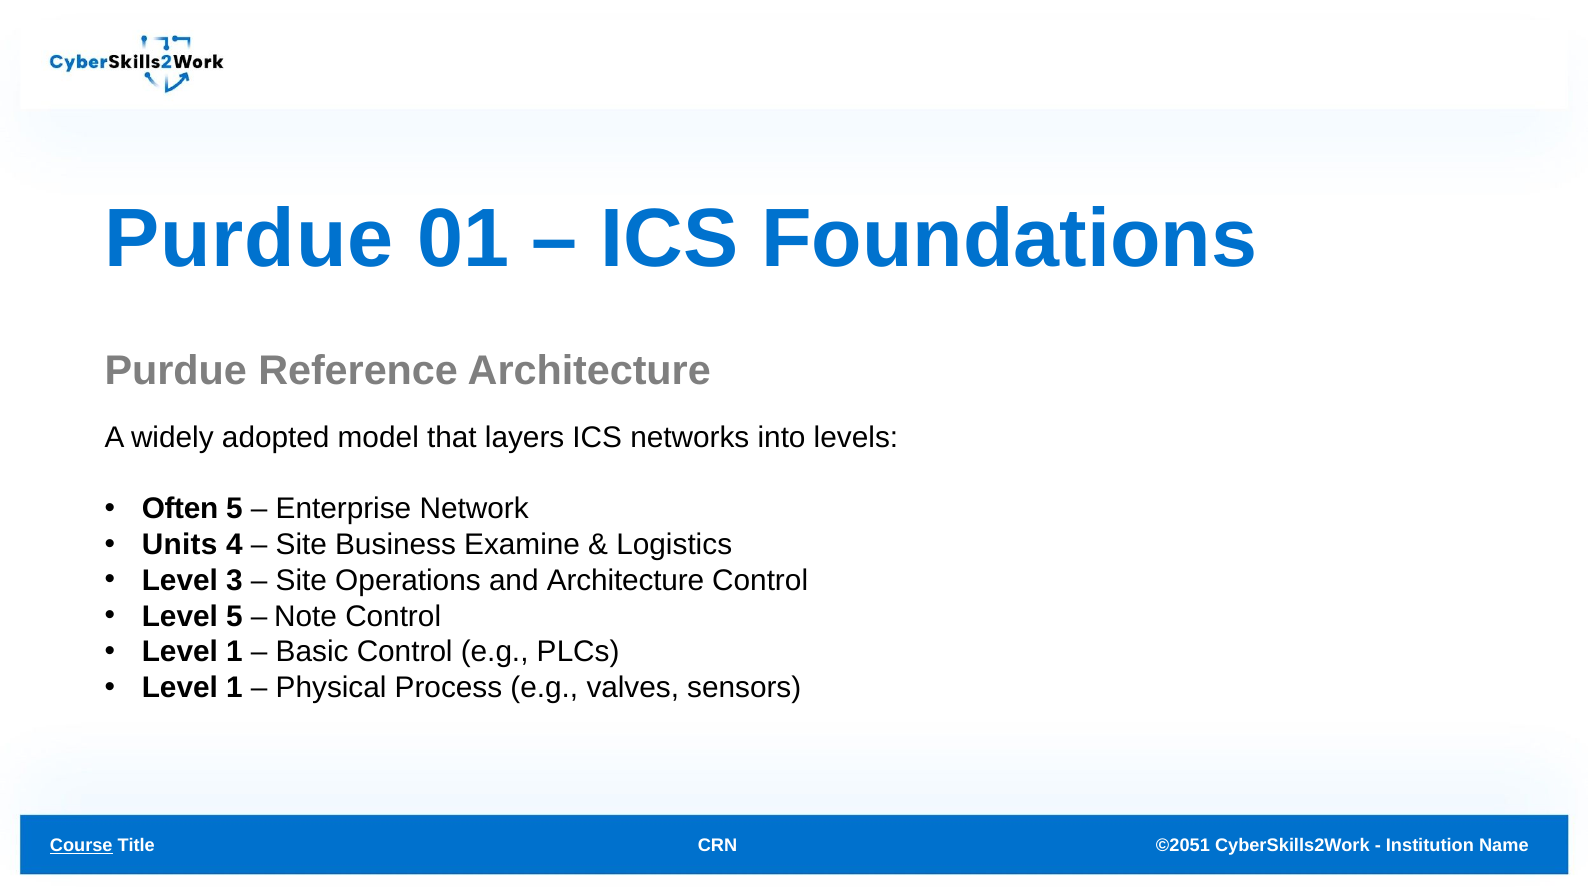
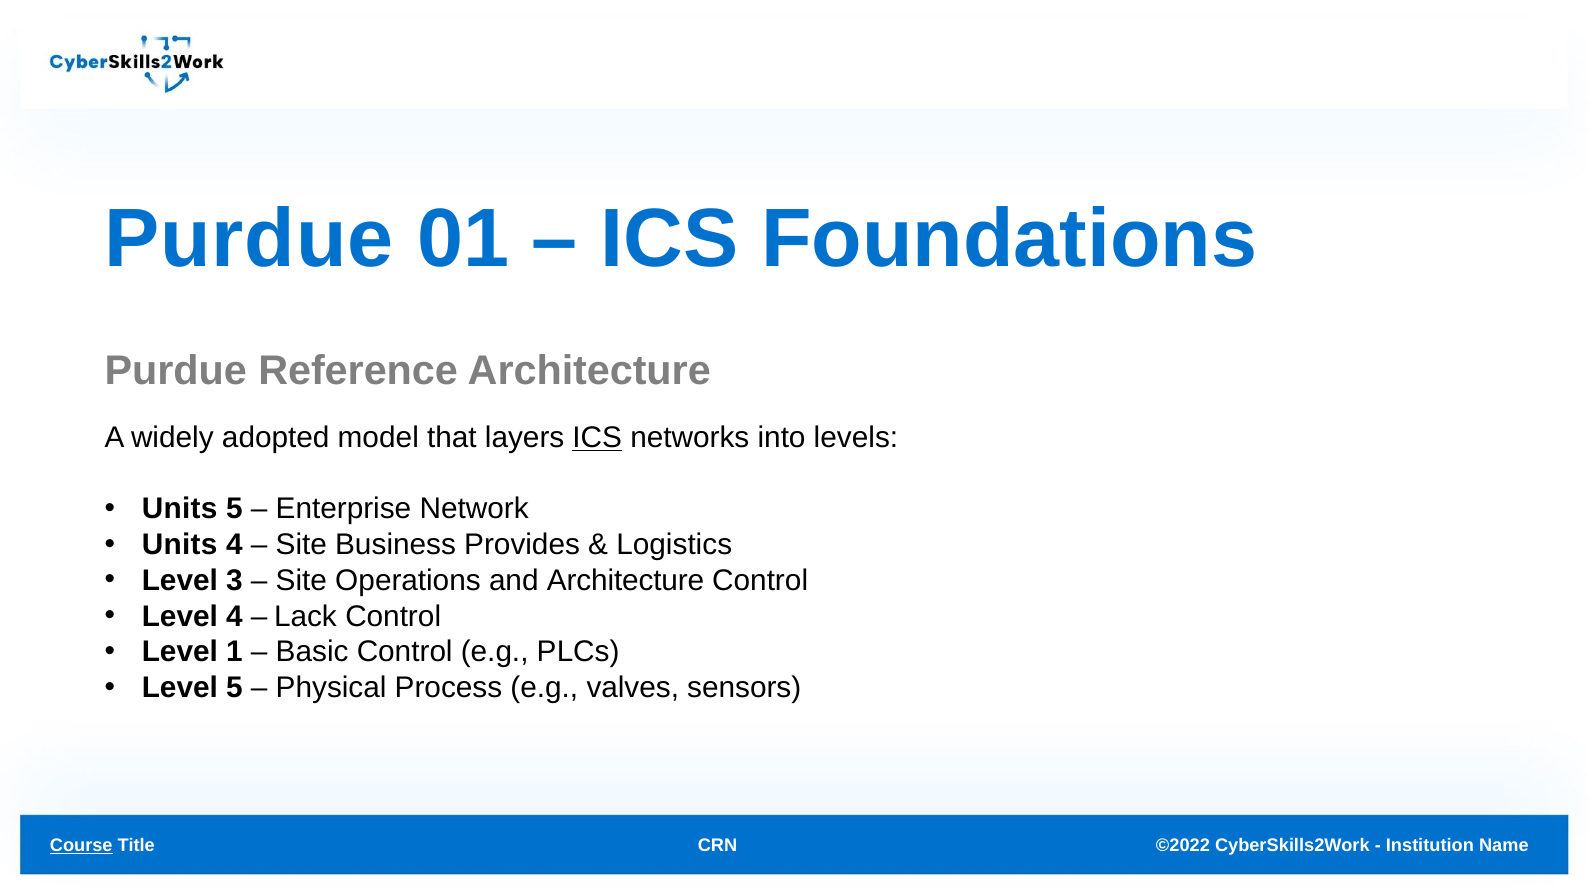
ICS at (597, 437) underline: none -> present
Often at (180, 509): Often -> Units
Examine: Examine -> Provides
Level 5: 5 -> 4
Note: Note -> Lack
1 at (234, 687): 1 -> 5
©2051: ©2051 -> ©2022
